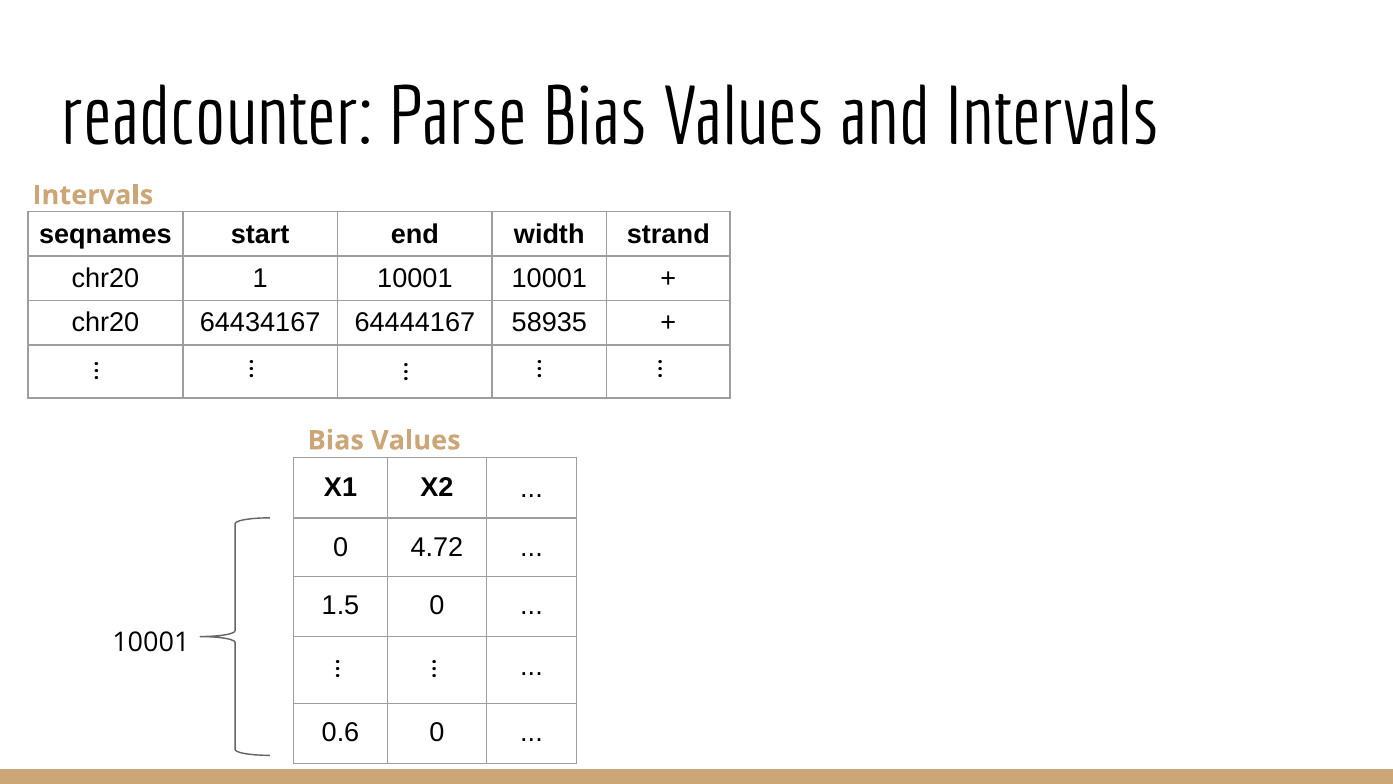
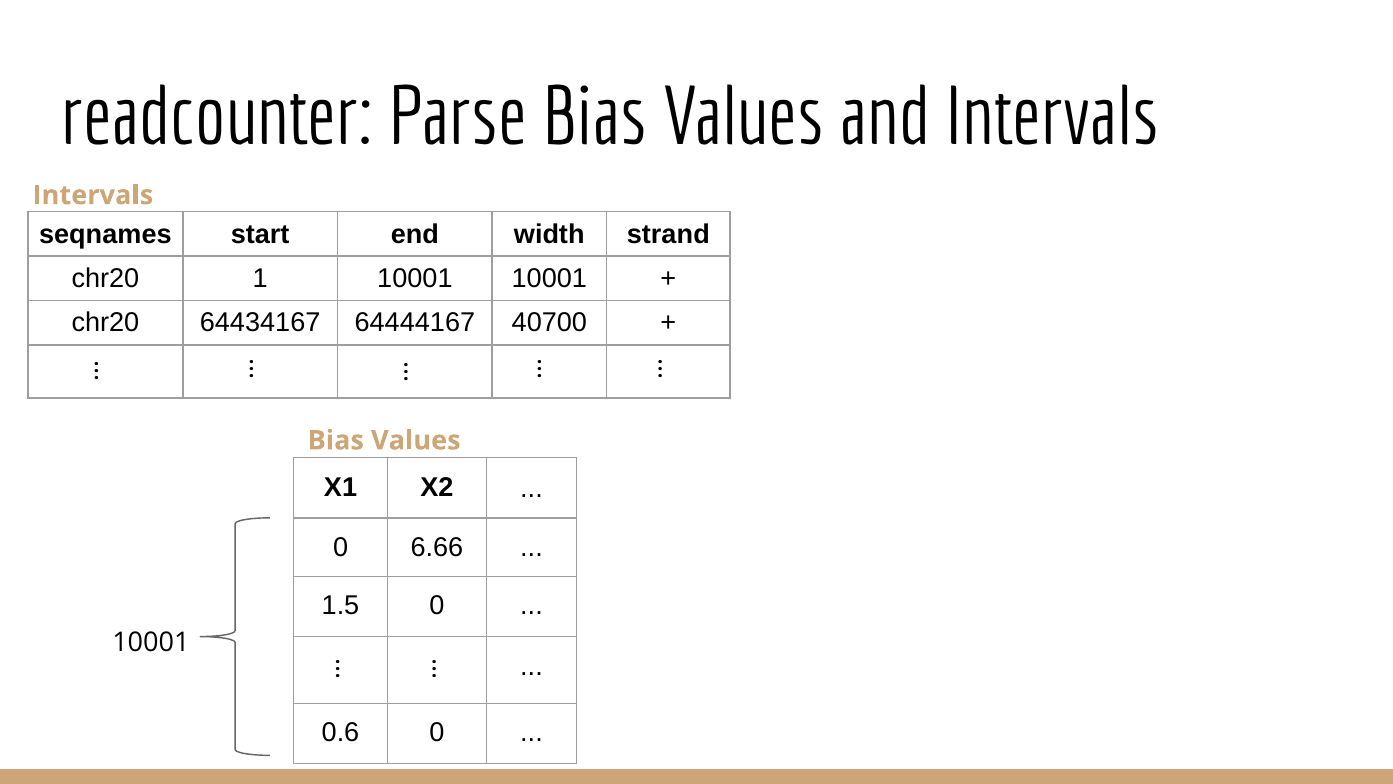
58935: 58935 -> 40700
4.72: 4.72 -> 6.66
